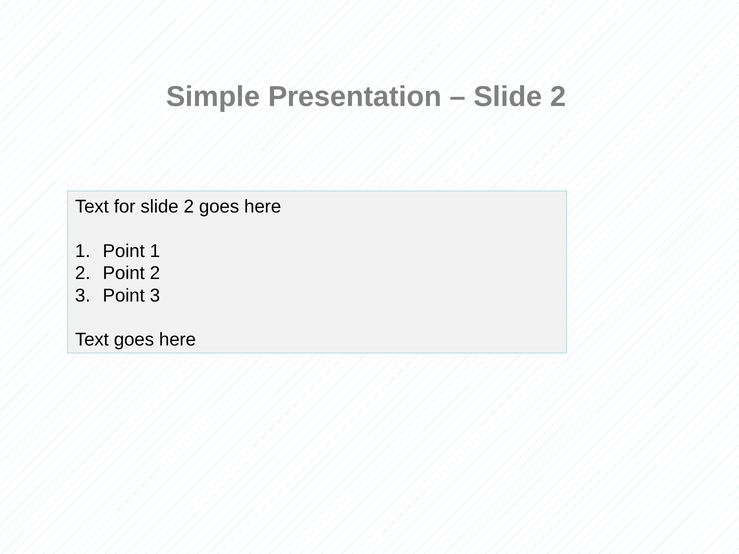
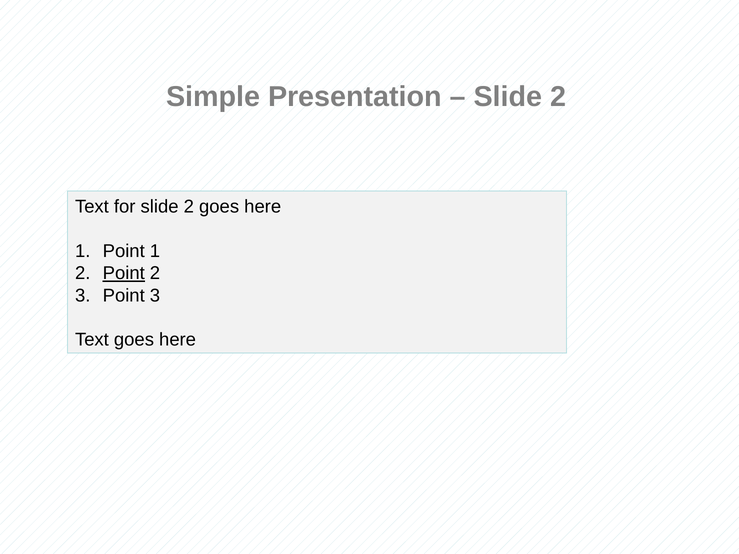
Point at (124, 273) underline: none -> present
